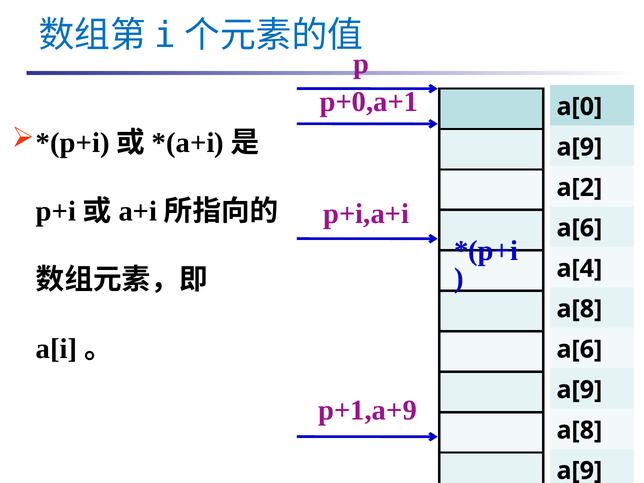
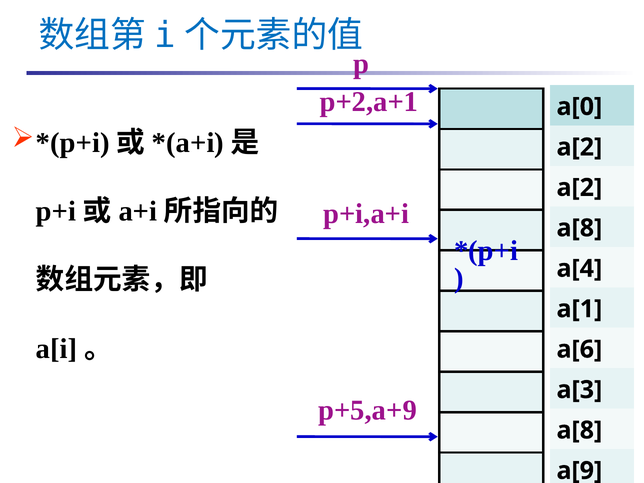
p+0,a+1: p+0,a+1 -> p+2,a+1
a[9 at (579, 147): a[9 -> a[2
a[6 at (579, 228): a[6 -> a[8
a[8 at (579, 309): a[8 -> a[1
a[9 at (579, 390): a[9 -> a[3
p+1,a+9: p+1,a+9 -> p+5,a+9
